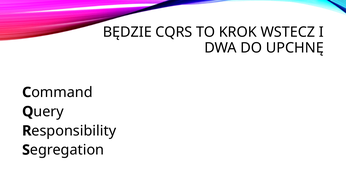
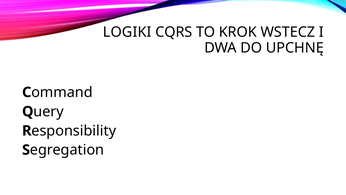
BĘDZIE: BĘDZIE -> LOGIKI
